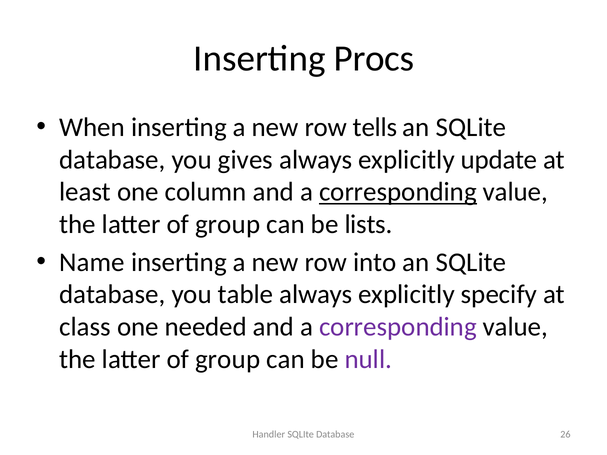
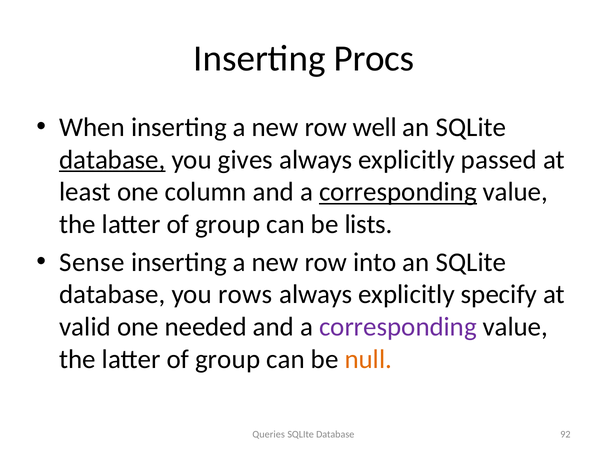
tells: tells -> well
database at (112, 160) underline: none -> present
update: update -> passed
Name: Name -> Sense
table: table -> rows
class: class -> valid
null colour: purple -> orange
Handler: Handler -> Queries
26: 26 -> 92
